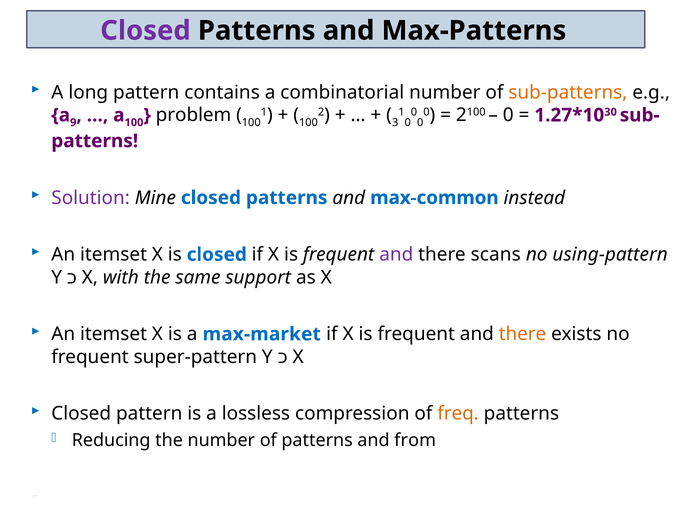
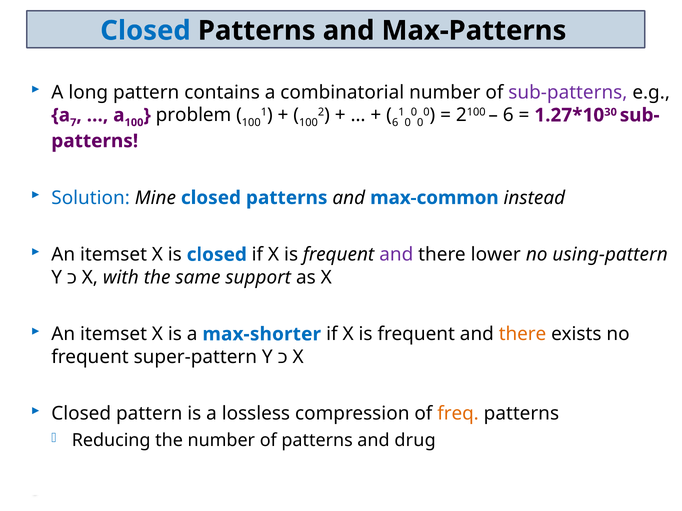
Closed at (145, 31) colour: purple -> blue
sub-patterns colour: orange -> purple
9: 9 -> 7
3 at (395, 123): 3 -> 6
0 at (508, 115): 0 -> 6
Solution colour: purple -> blue
scans: scans -> lower
max-market: max-market -> max-shorter
from: from -> drug
